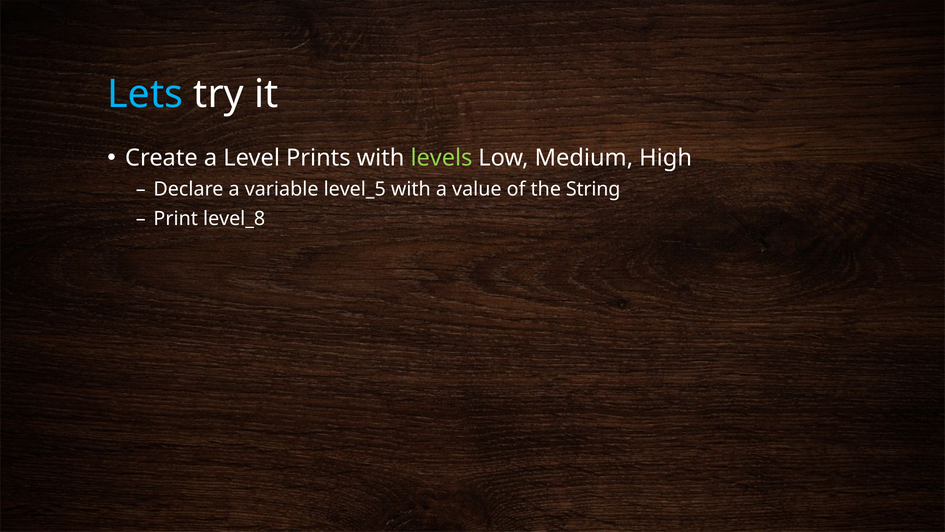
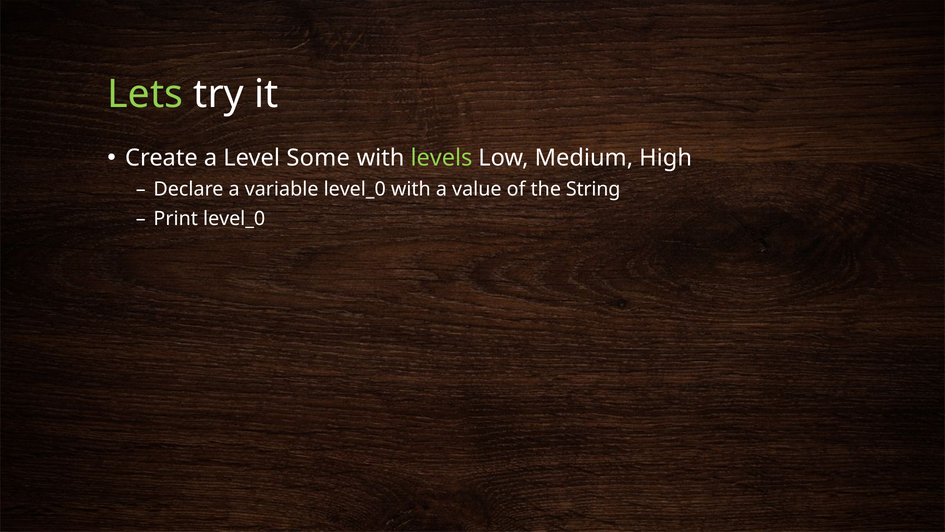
Lets colour: light blue -> light green
Prints: Prints -> Some
variable level_5: level_5 -> level_0
Print level_8: level_8 -> level_0
